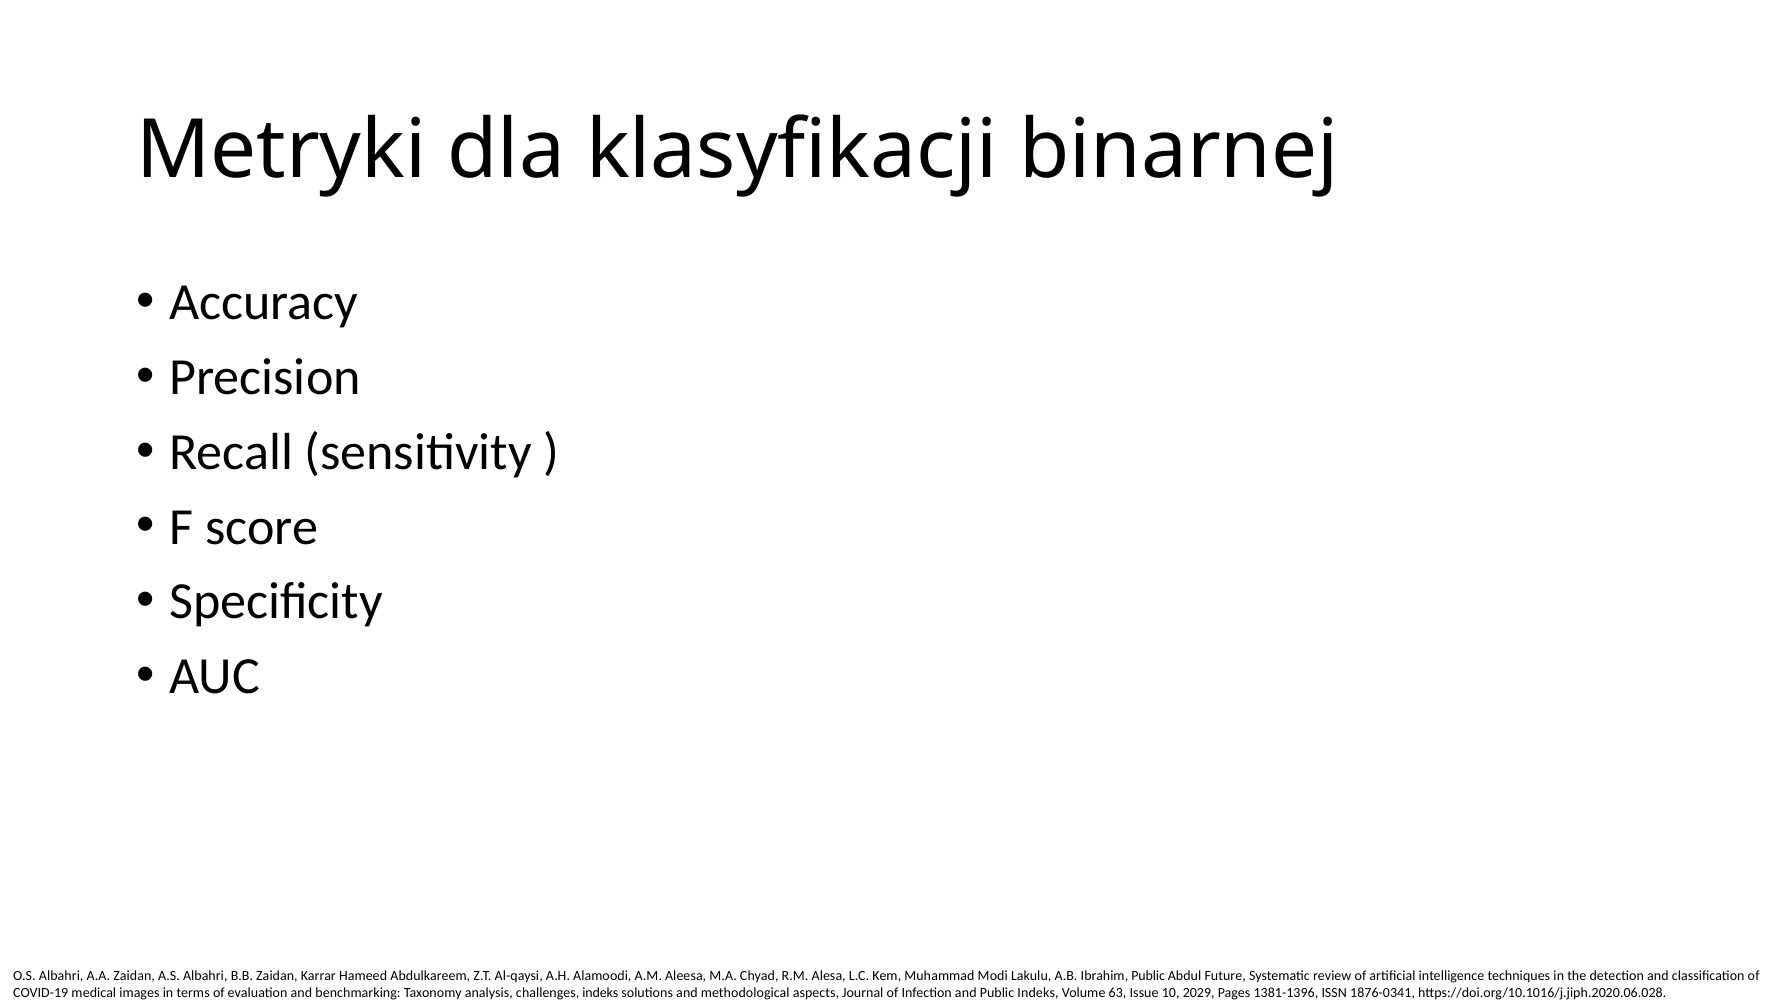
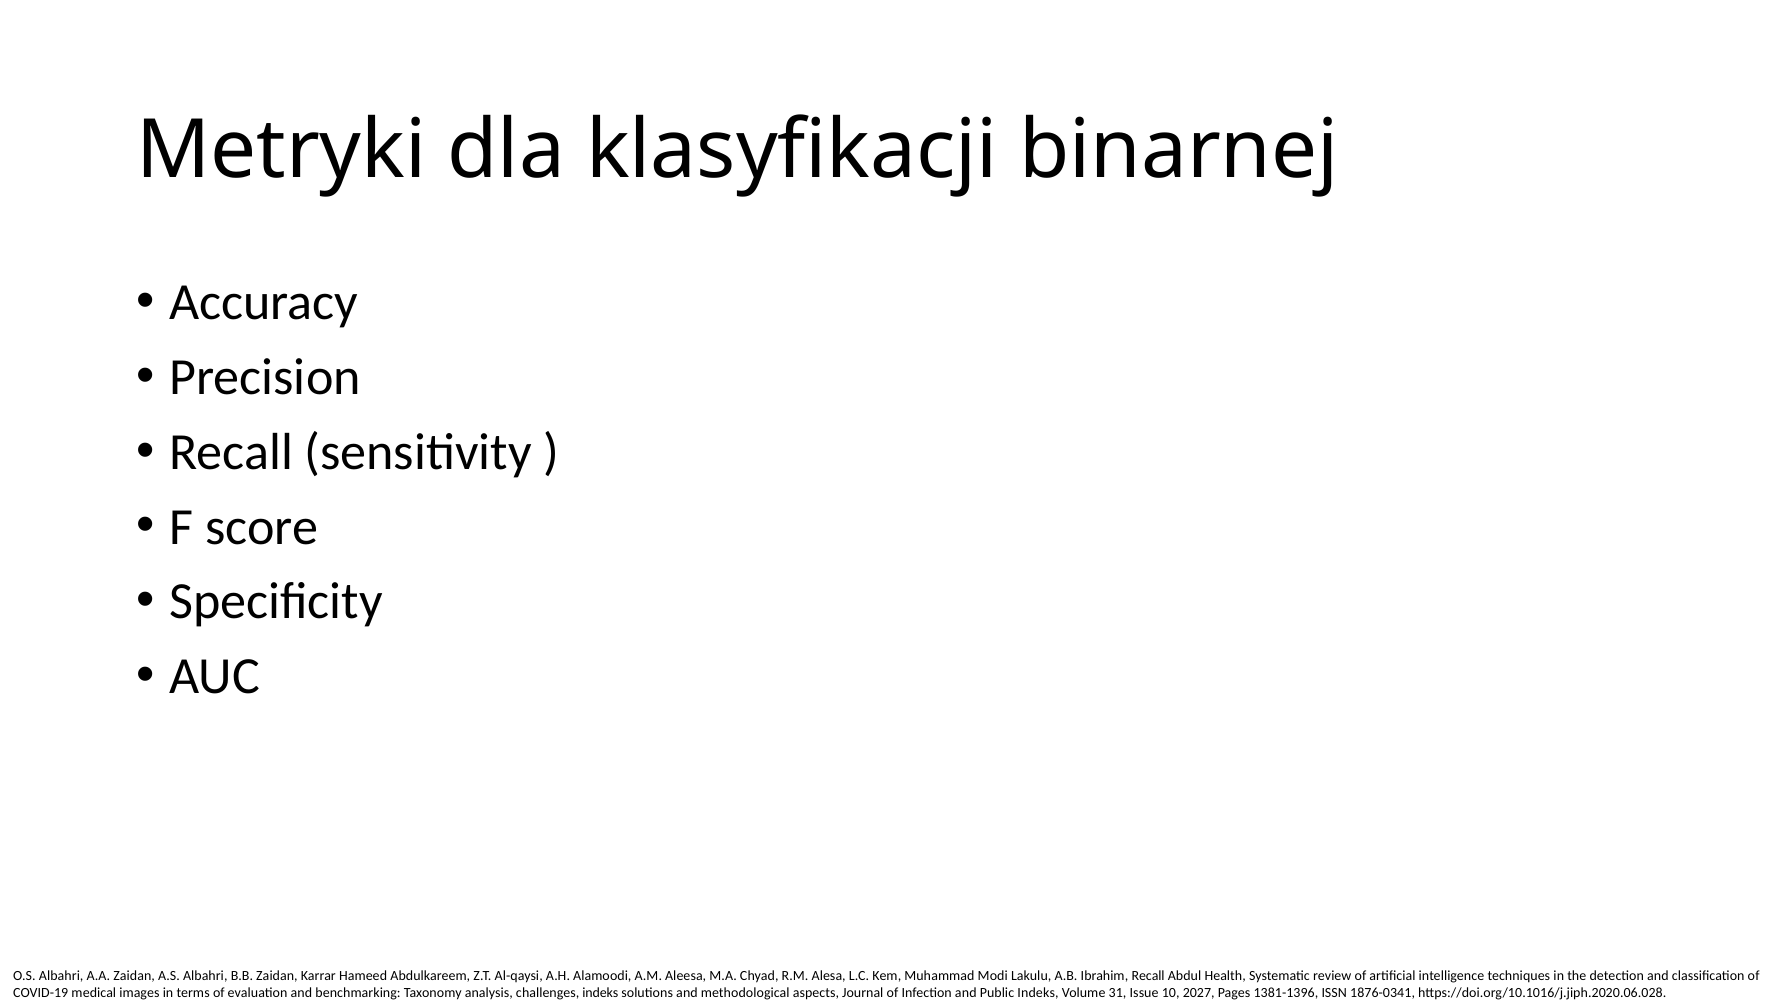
Ibrahim Public: Public -> Recall
Future: Future -> Health
63: 63 -> 31
2029: 2029 -> 2027
